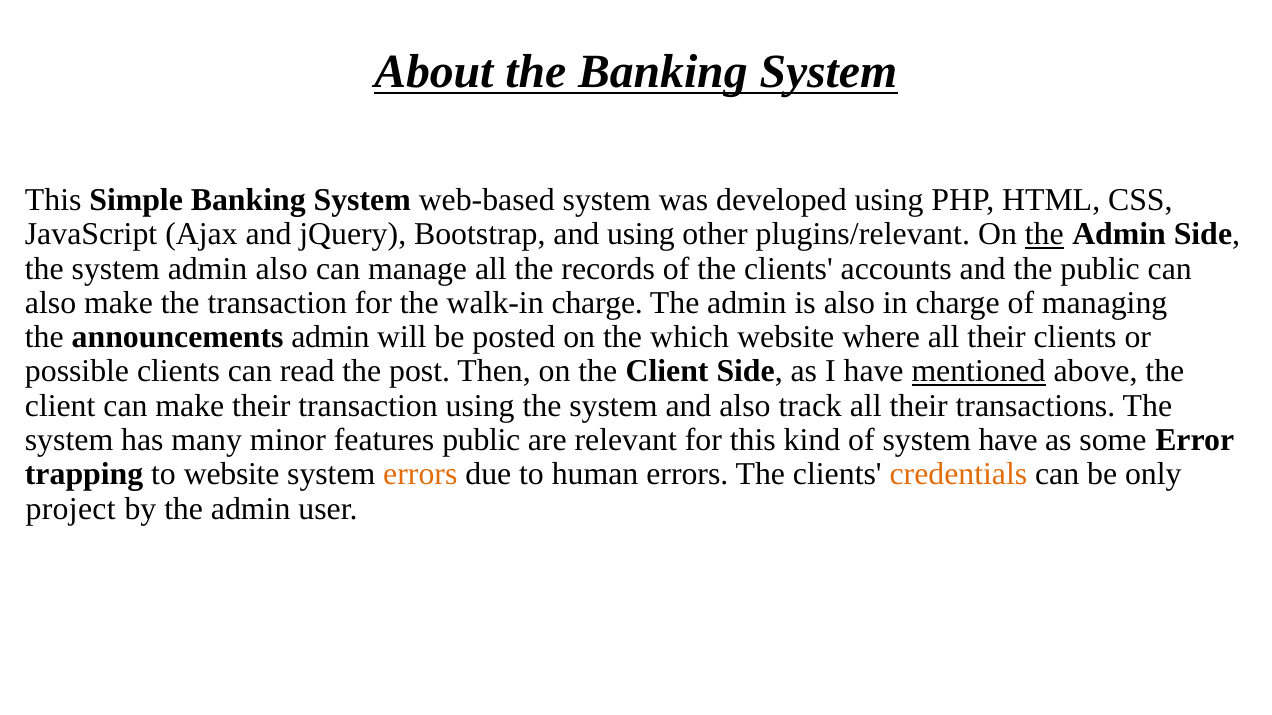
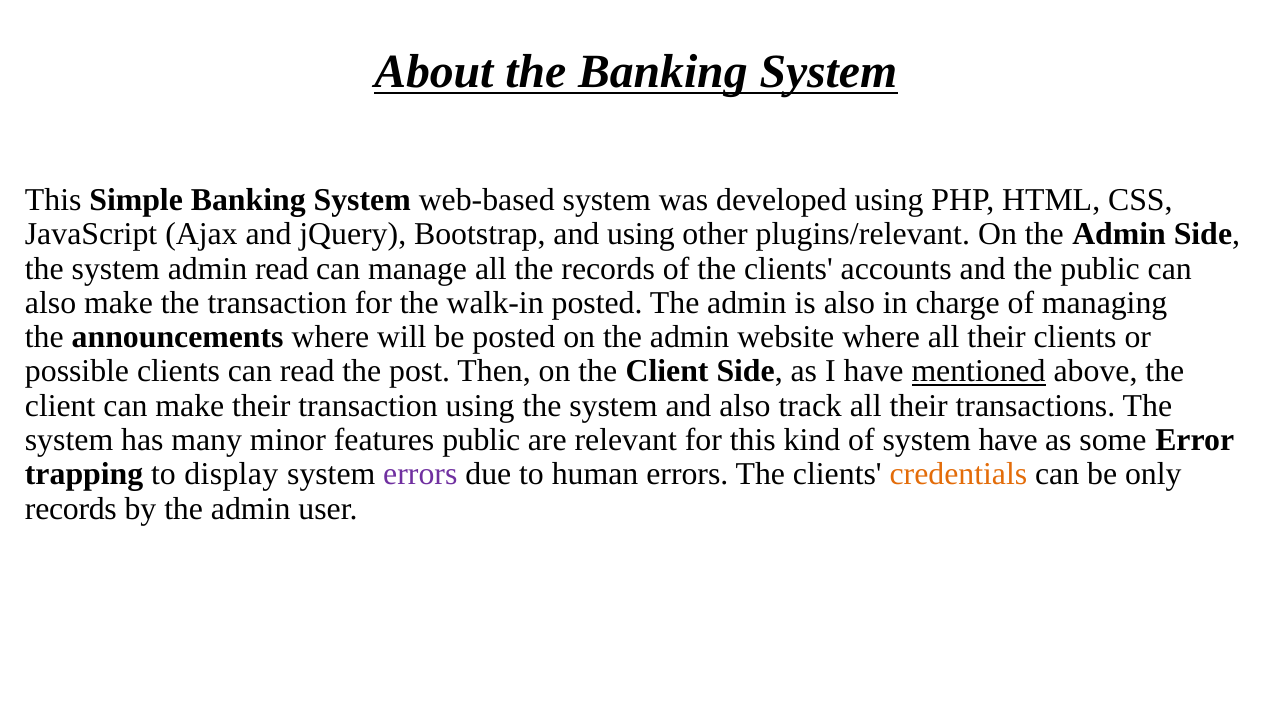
the at (1044, 234) underline: present -> none
admin also: also -> read
walk-in charge: charge -> posted
announcements admin: admin -> where
posted on the which: which -> admin
to website: website -> display
errors at (420, 475) colour: orange -> purple
project at (71, 509): project -> records
